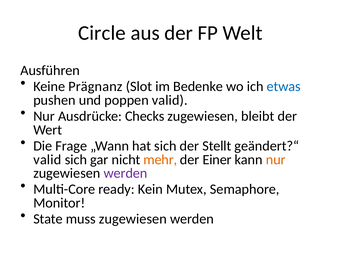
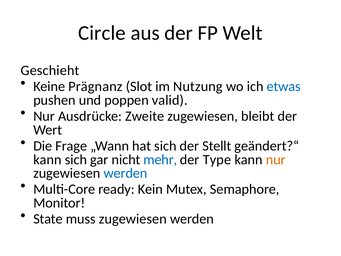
Ausführen: Ausführen -> Geschieht
Bedenke: Bedenke -> Nutzung
Checks: Checks -> Zweite
valid at (47, 159): valid -> kann
mehr colour: orange -> blue
Einer: Einer -> Type
werden at (125, 173) colour: purple -> blue
